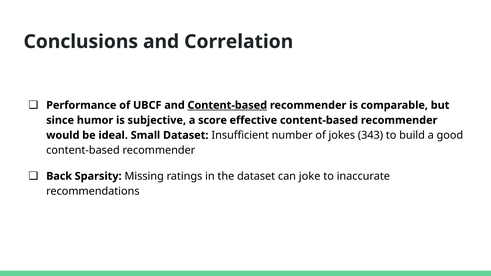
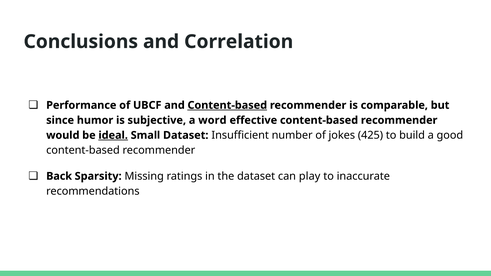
score: score -> word
ideal underline: none -> present
343: 343 -> 425
joke: joke -> play
